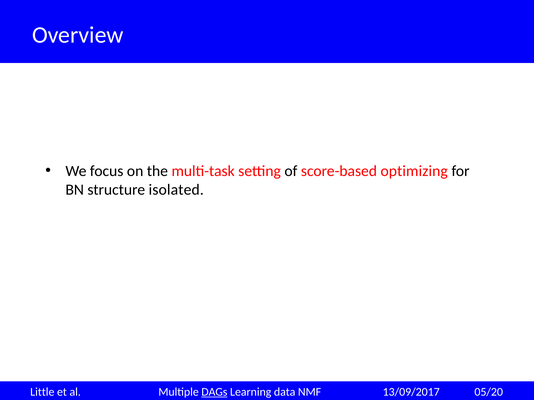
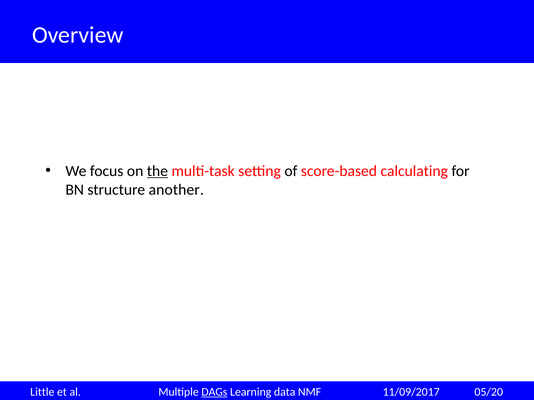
the underline: none -> present
optimizing: optimizing -> calculating
isolated: isolated -> another
13/09/2017: 13/09/2017 -> 11/09/2017
